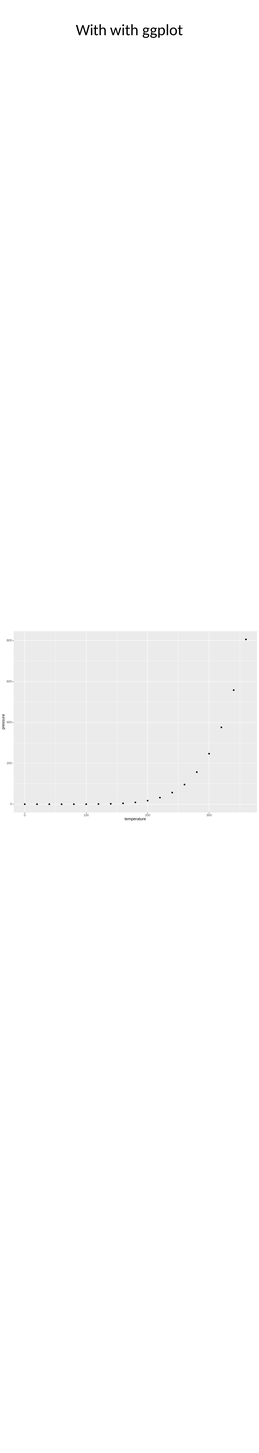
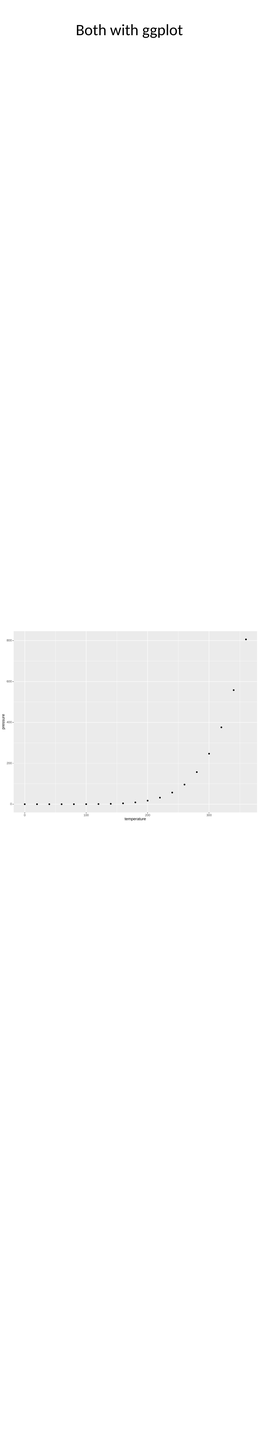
With at (91, 30): With -> Both
